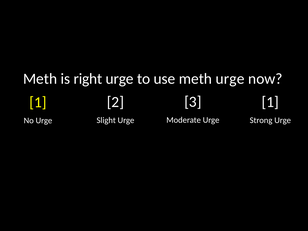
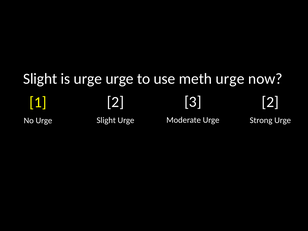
Meth at (40, 79): Meth -> Slight
is right: right -> urge
1 1: 1 -> 2
